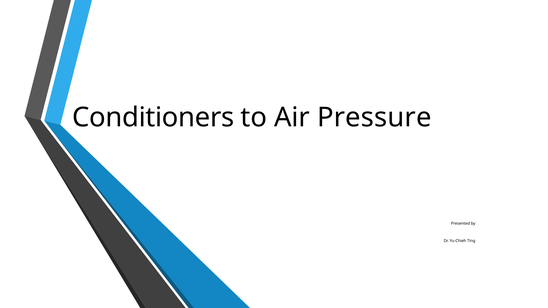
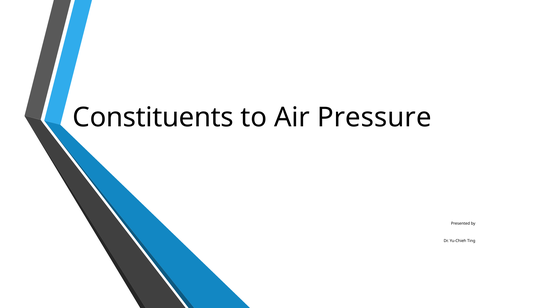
Conditioners: Conditioners -> Constituents
